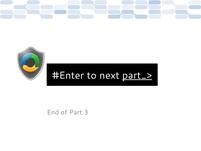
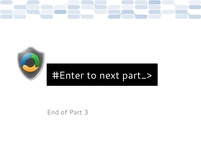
part_> underline: present -> none
